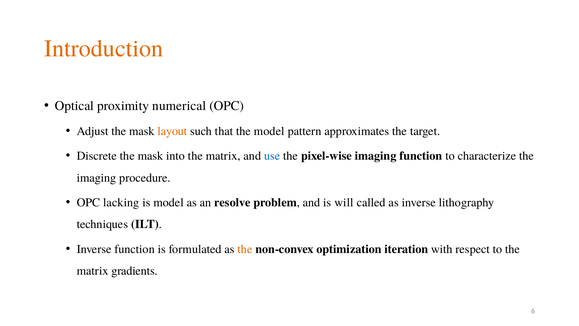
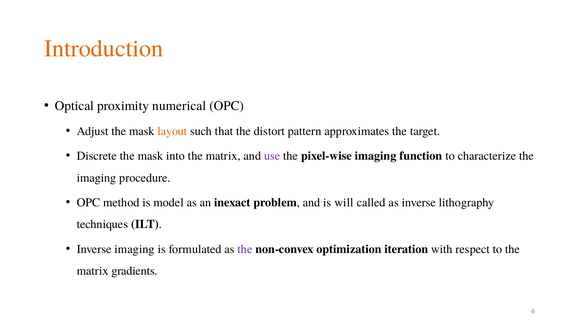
the model: model -> distort
use colour: blue -> purple
lacking: lacking -> method
resolve: resolve -> inexact
Inverse function: function -> imaging
the at (245, 249) colour: orange -> purple
